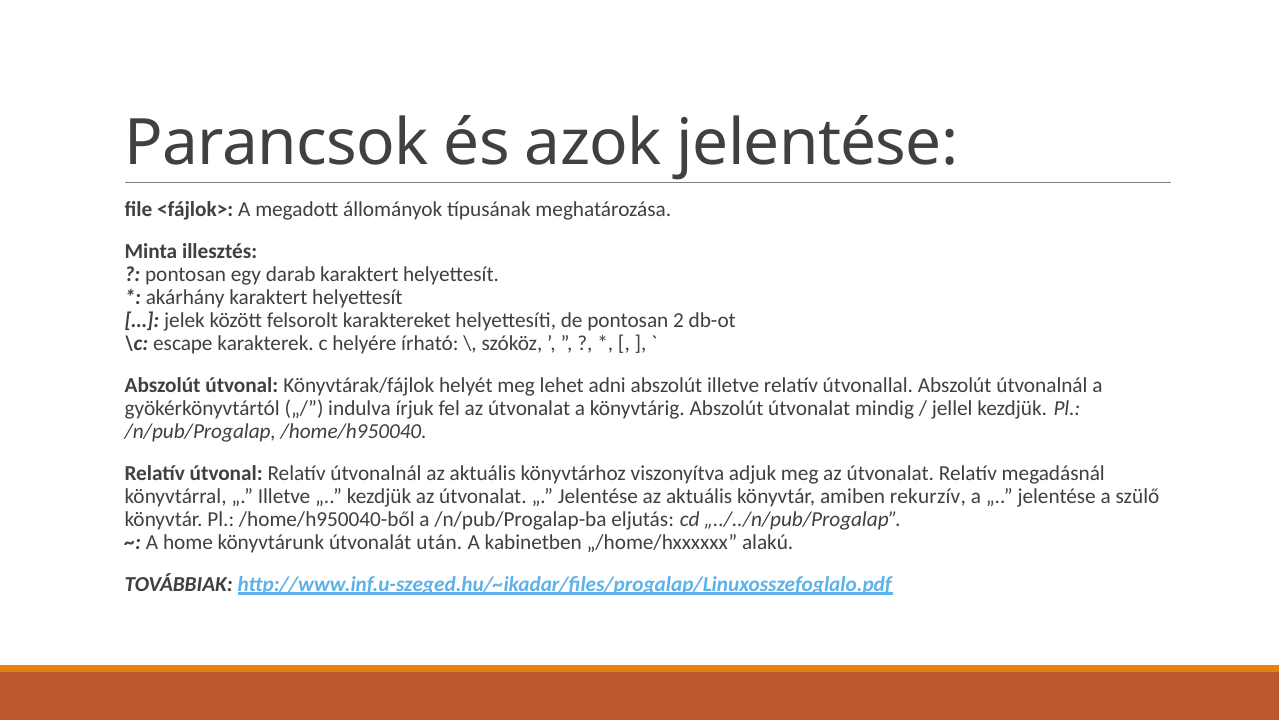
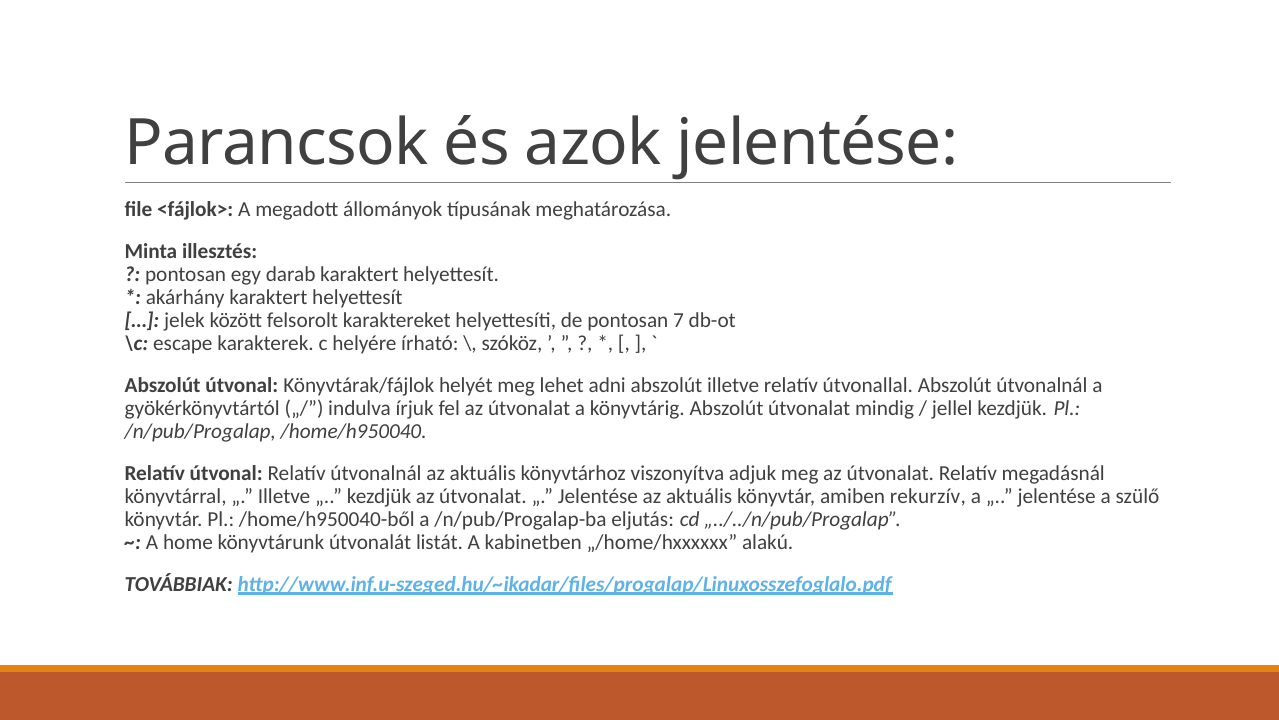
2: 2 -> 7
után: után -> listát
